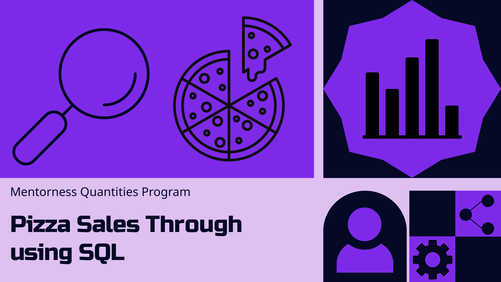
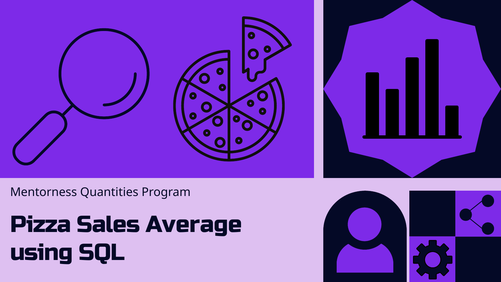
Through: Through -> Average
